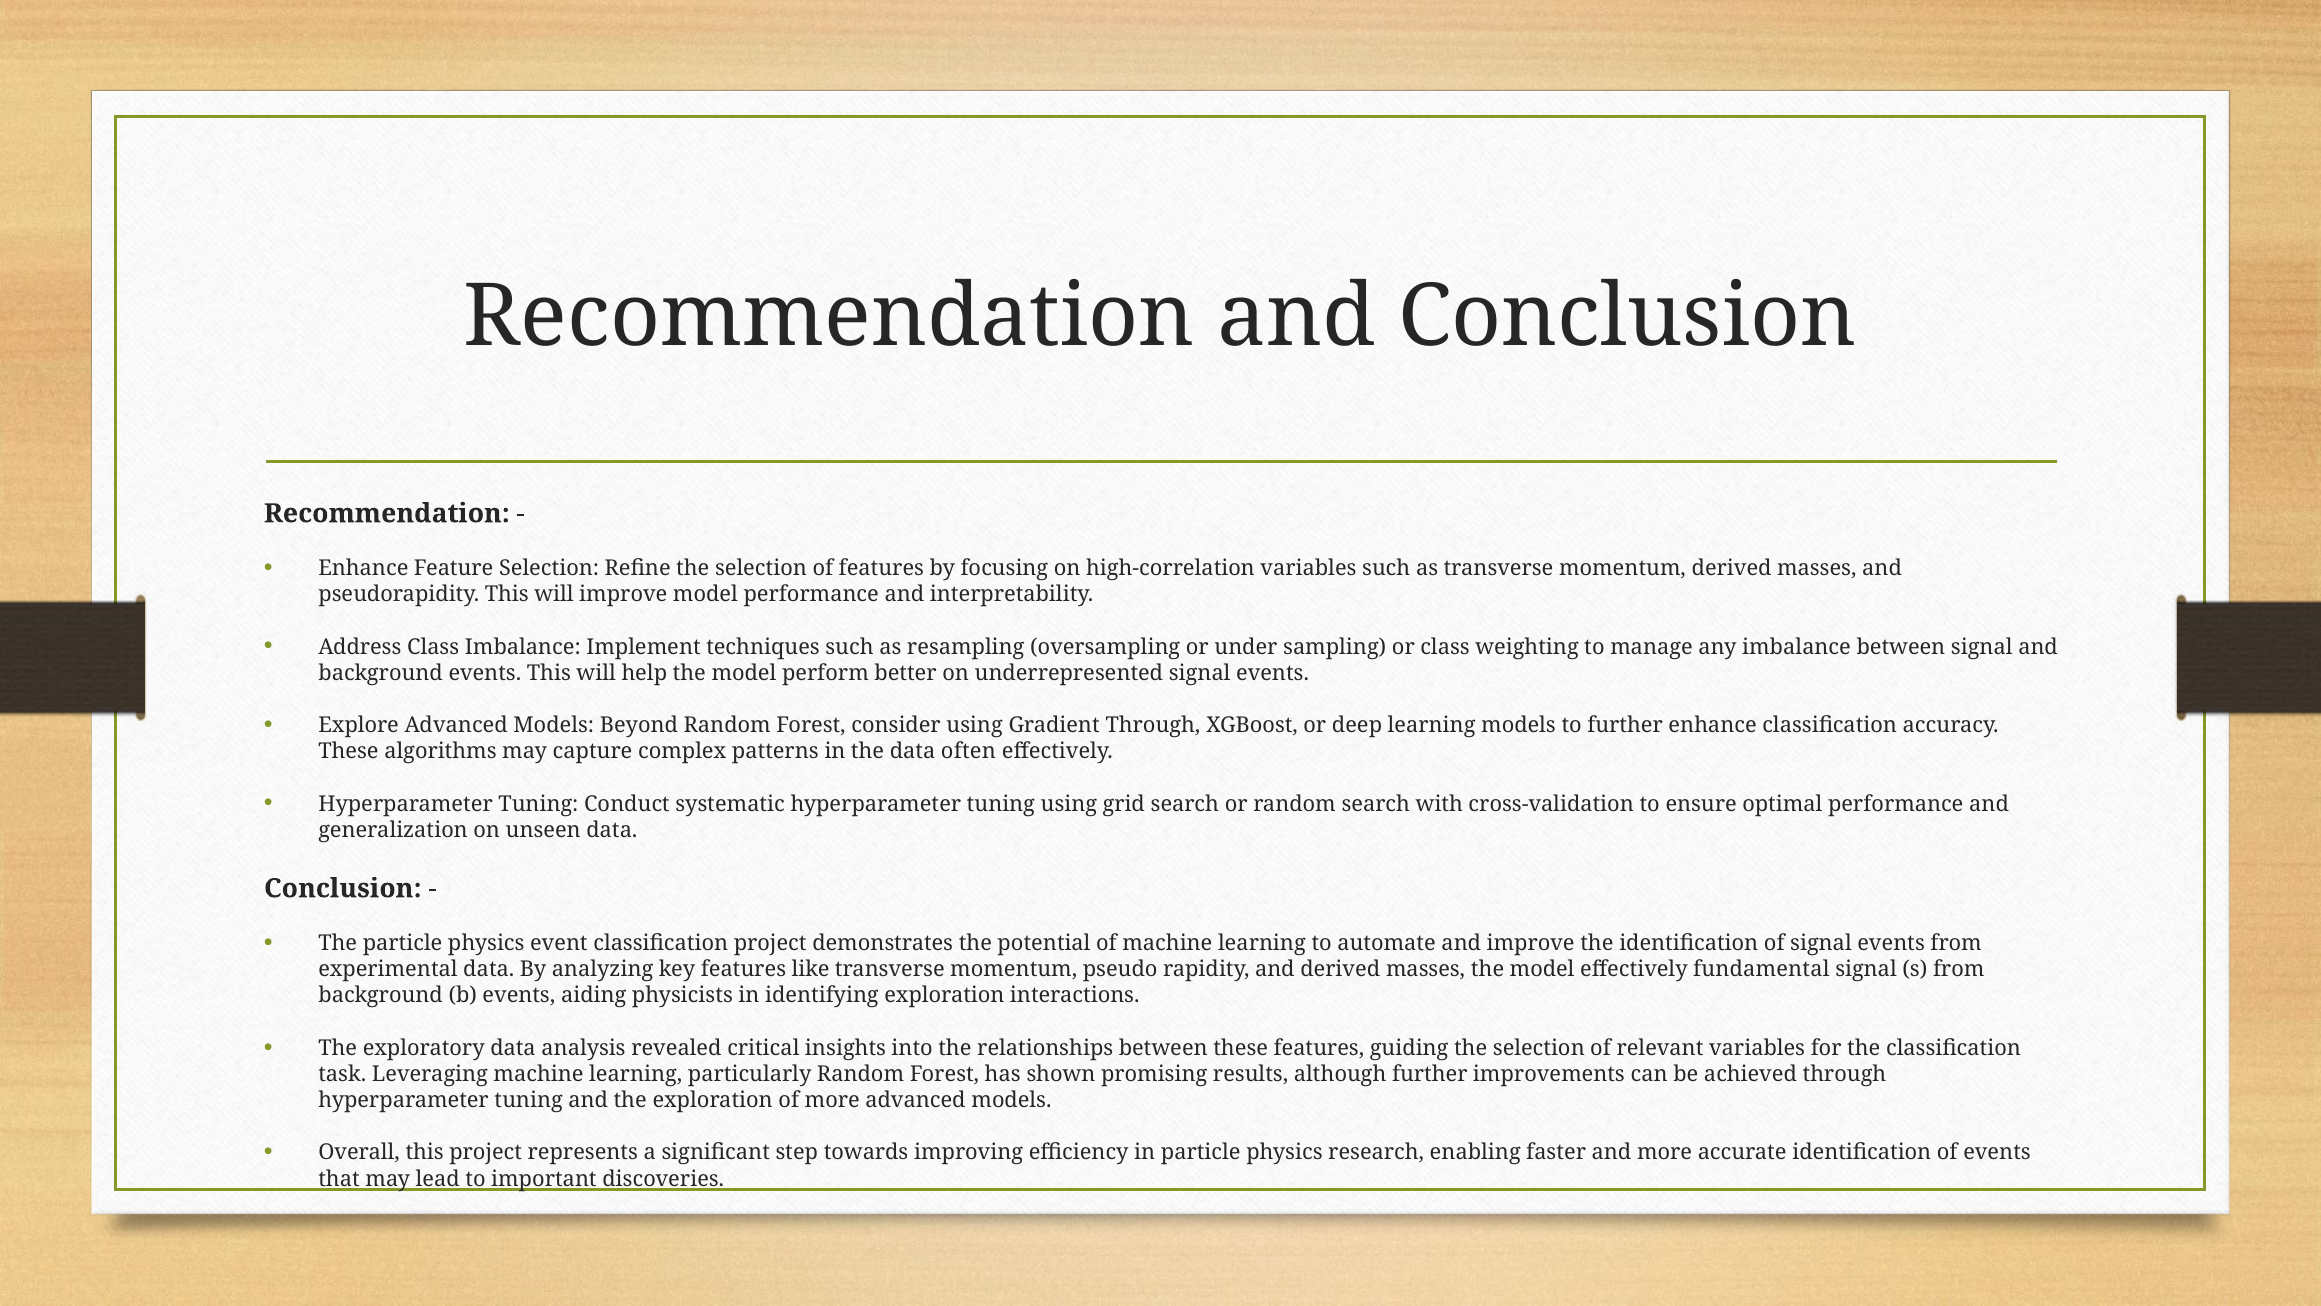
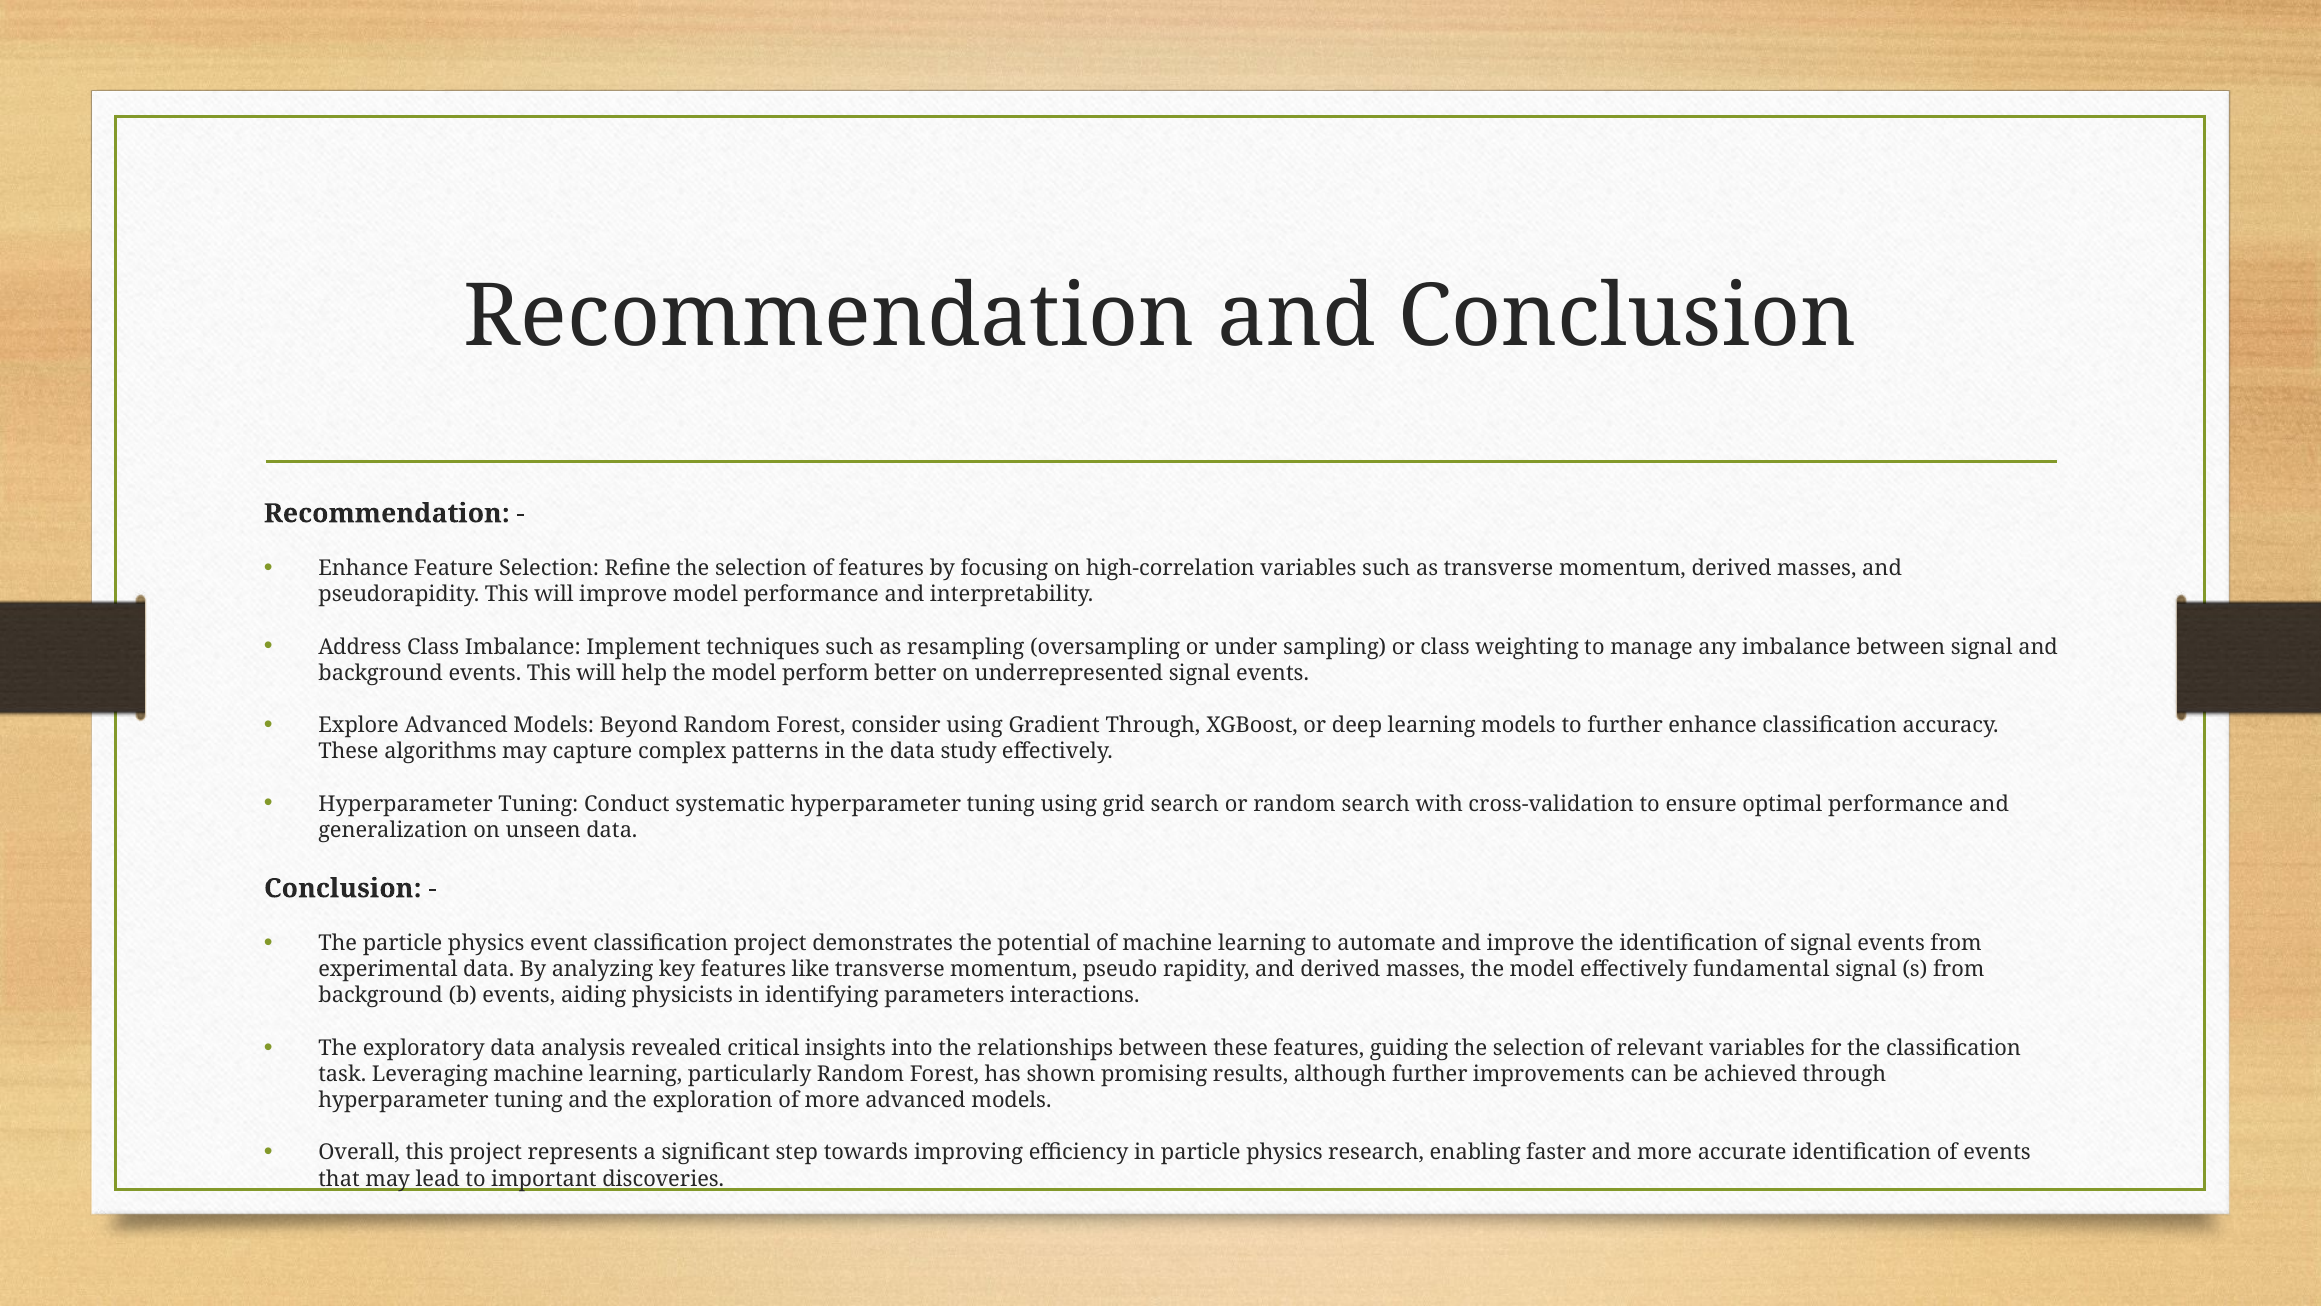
often: often -> study
identifying exploration: exploration -> parameters
